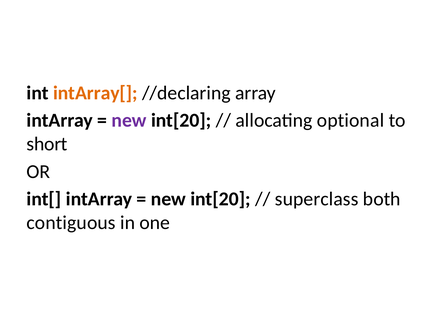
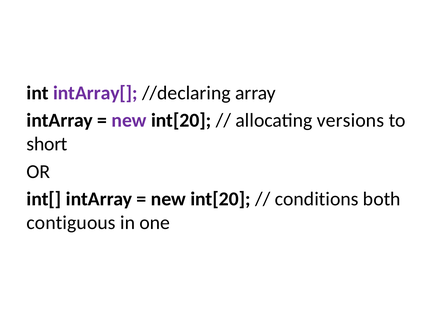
intArray[ colour: orange -> purple
optional: optional -> versions
superclass: superclass -> conditions
